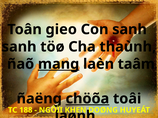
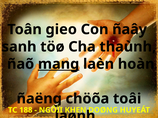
Con sanh: sanh -> ñaây
taâm: taâm -> hoàn
chöõa underline: present -> none
